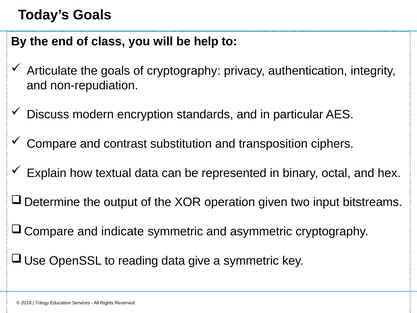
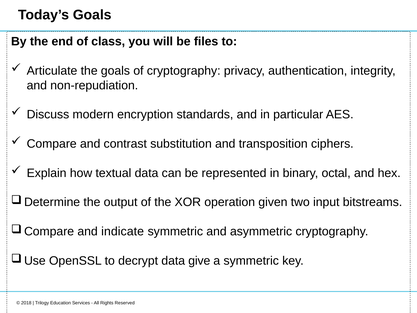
help: help -> files
reading: reading -> decrypt
